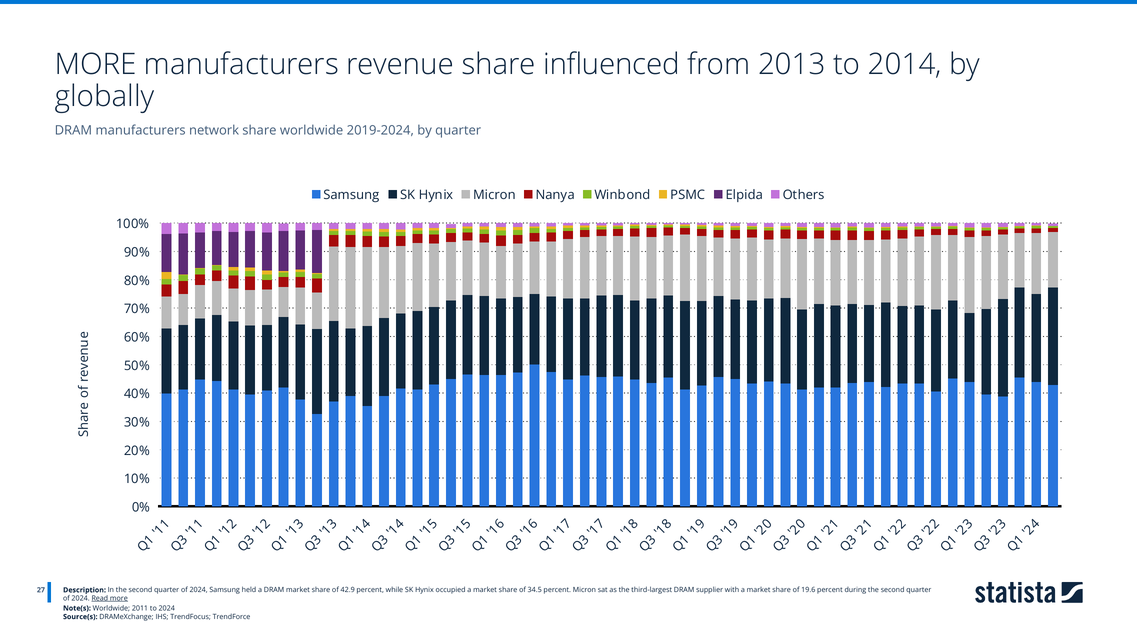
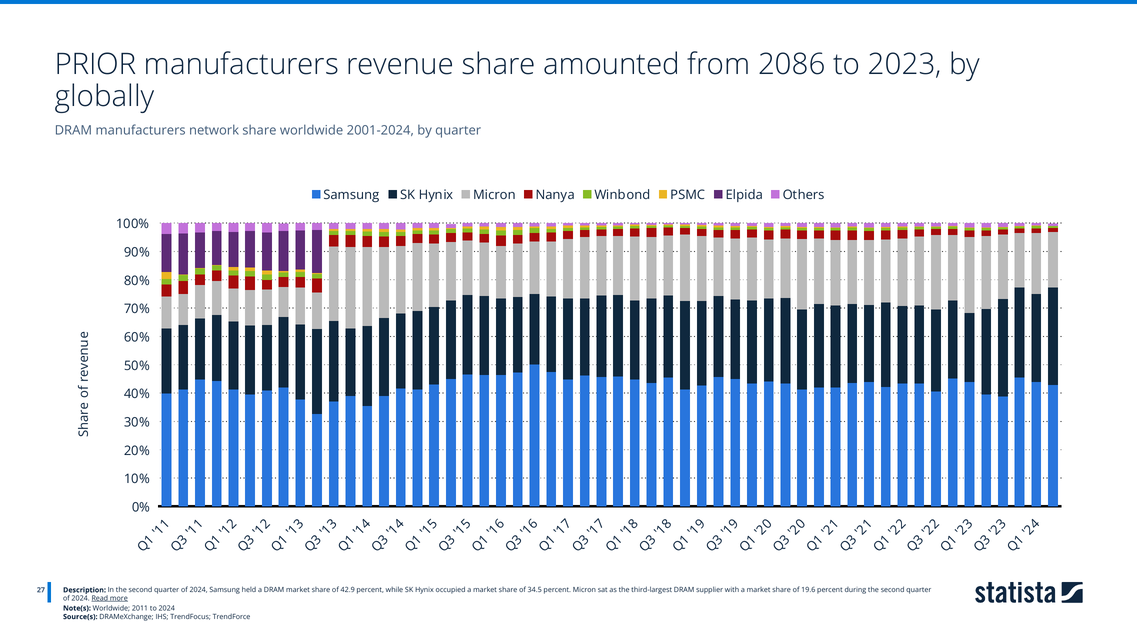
MORE at (96, 64): MORE -> PRIOR
influenced: influenced -> amounted
2013: 2013 -> 2086
2014: 2014 -> 2023
2019-2024: 2019-2024 -> 2001-2024
